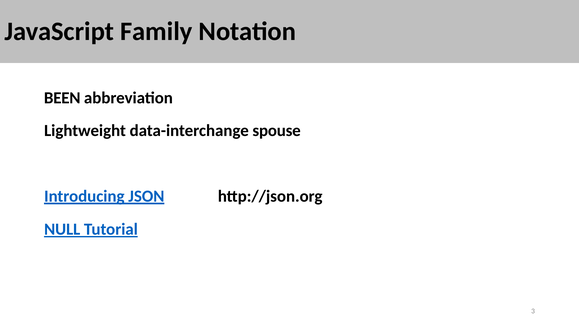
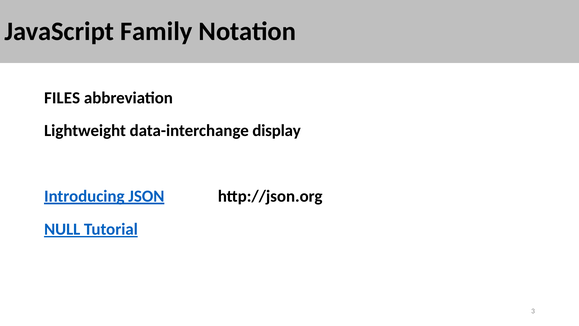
BEEN: BEEN -> FILES
spouse: spouse -> display
